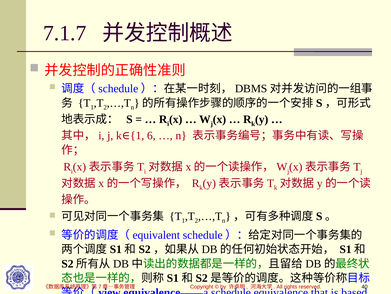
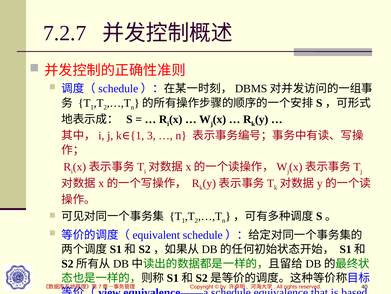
7.1.7: 7.1.7 -> 7.2.7
6: 6 -> 3
